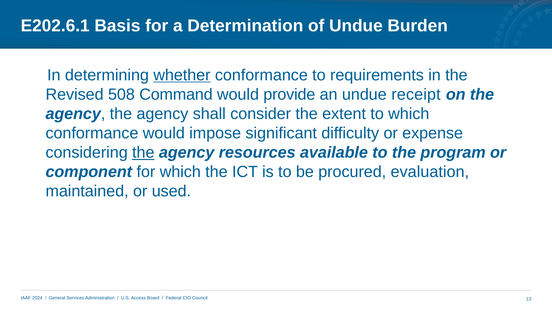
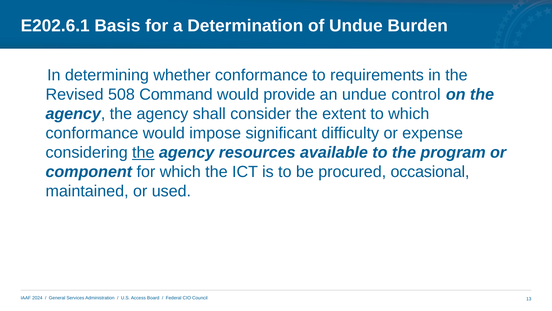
whether underline: present -> none
receipt: receipt -> control
evaluation: evaluation -> occasional
